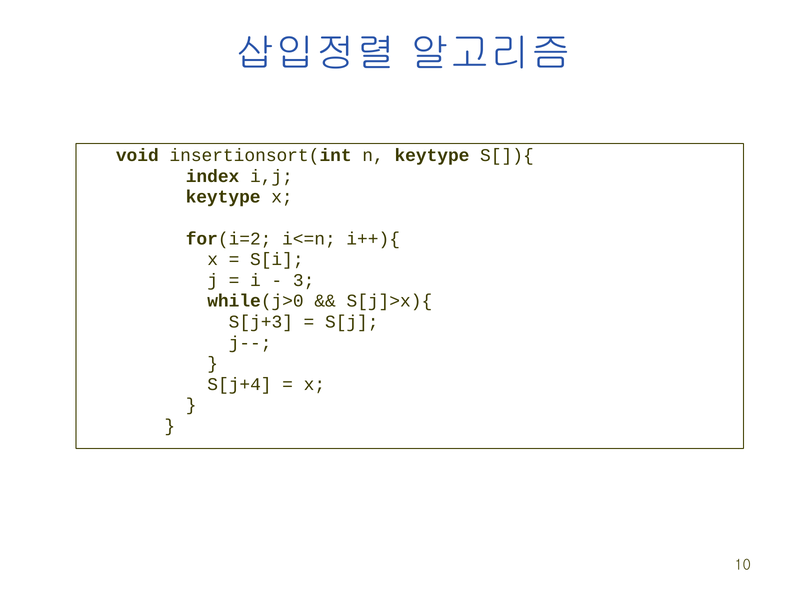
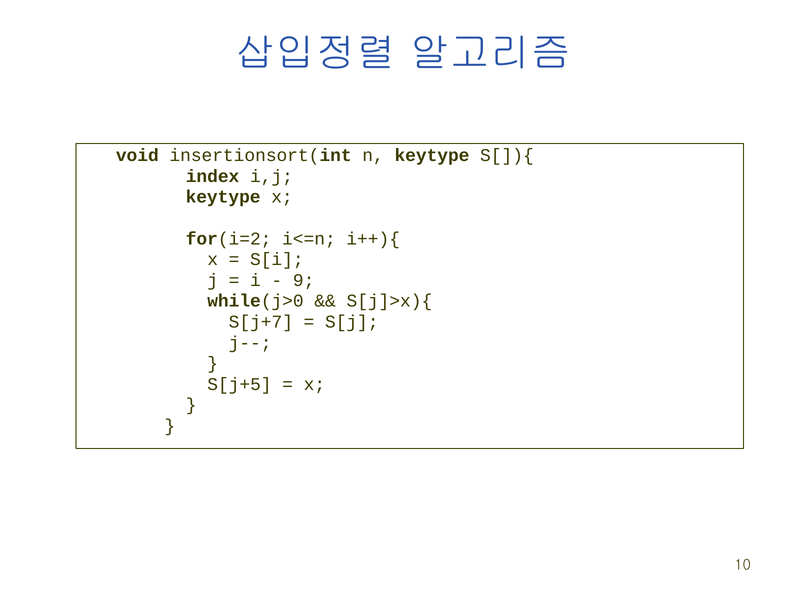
3: 3 -> 9
S[j+3: S[j+3 -> S[j+7
S[j+4: S[j+4 -> S[j+5
